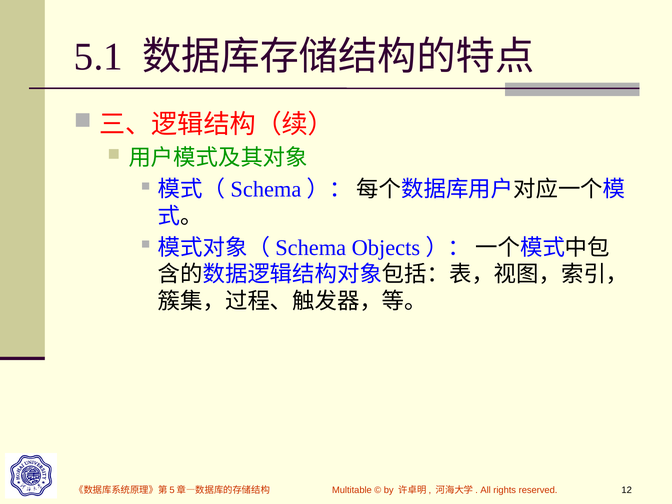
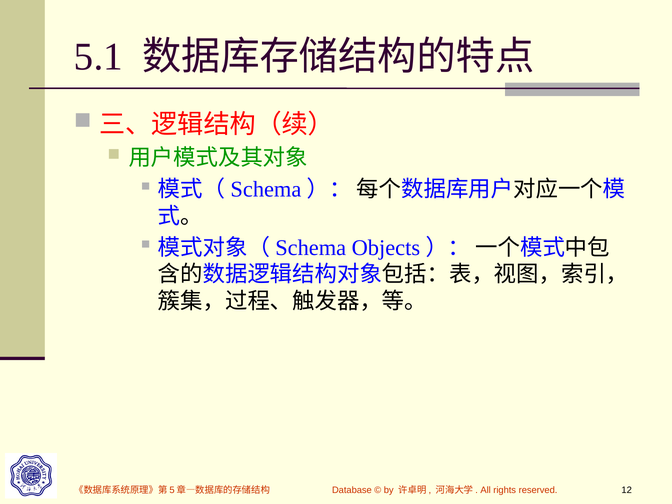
Multitable: Multitable -> Database
